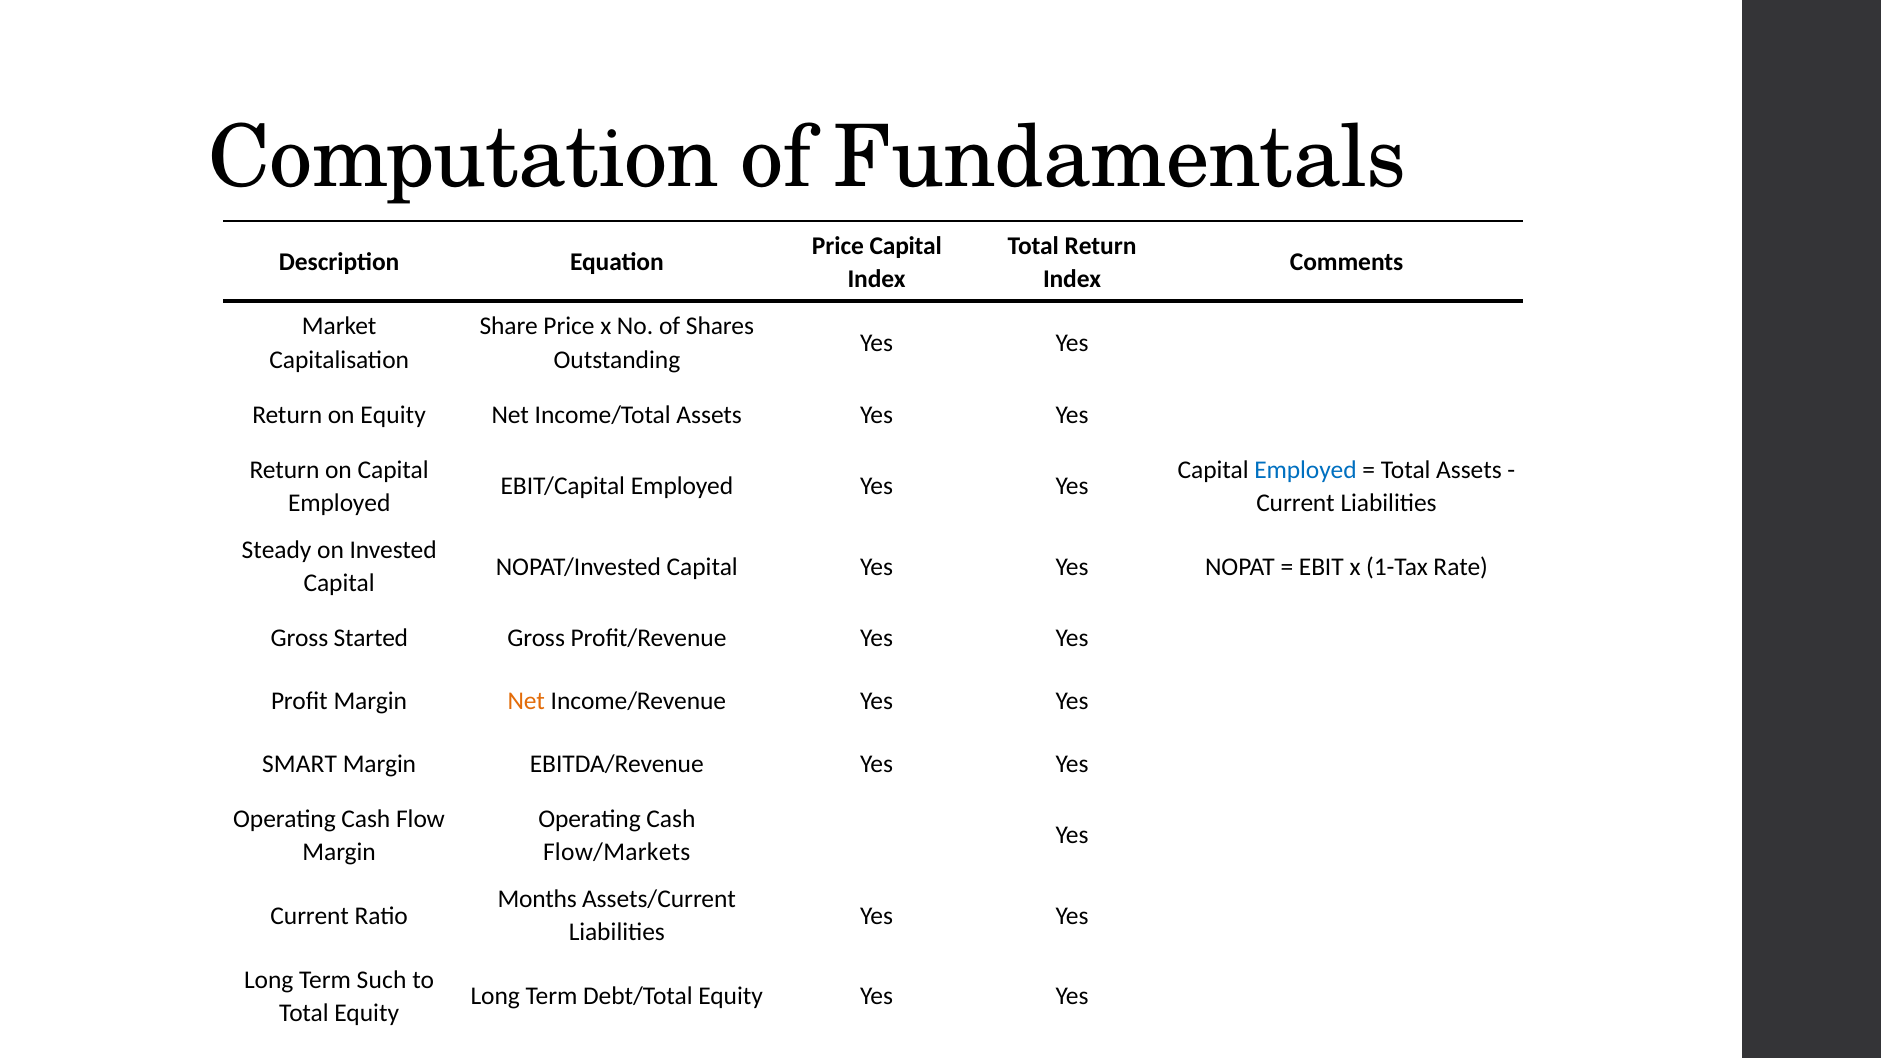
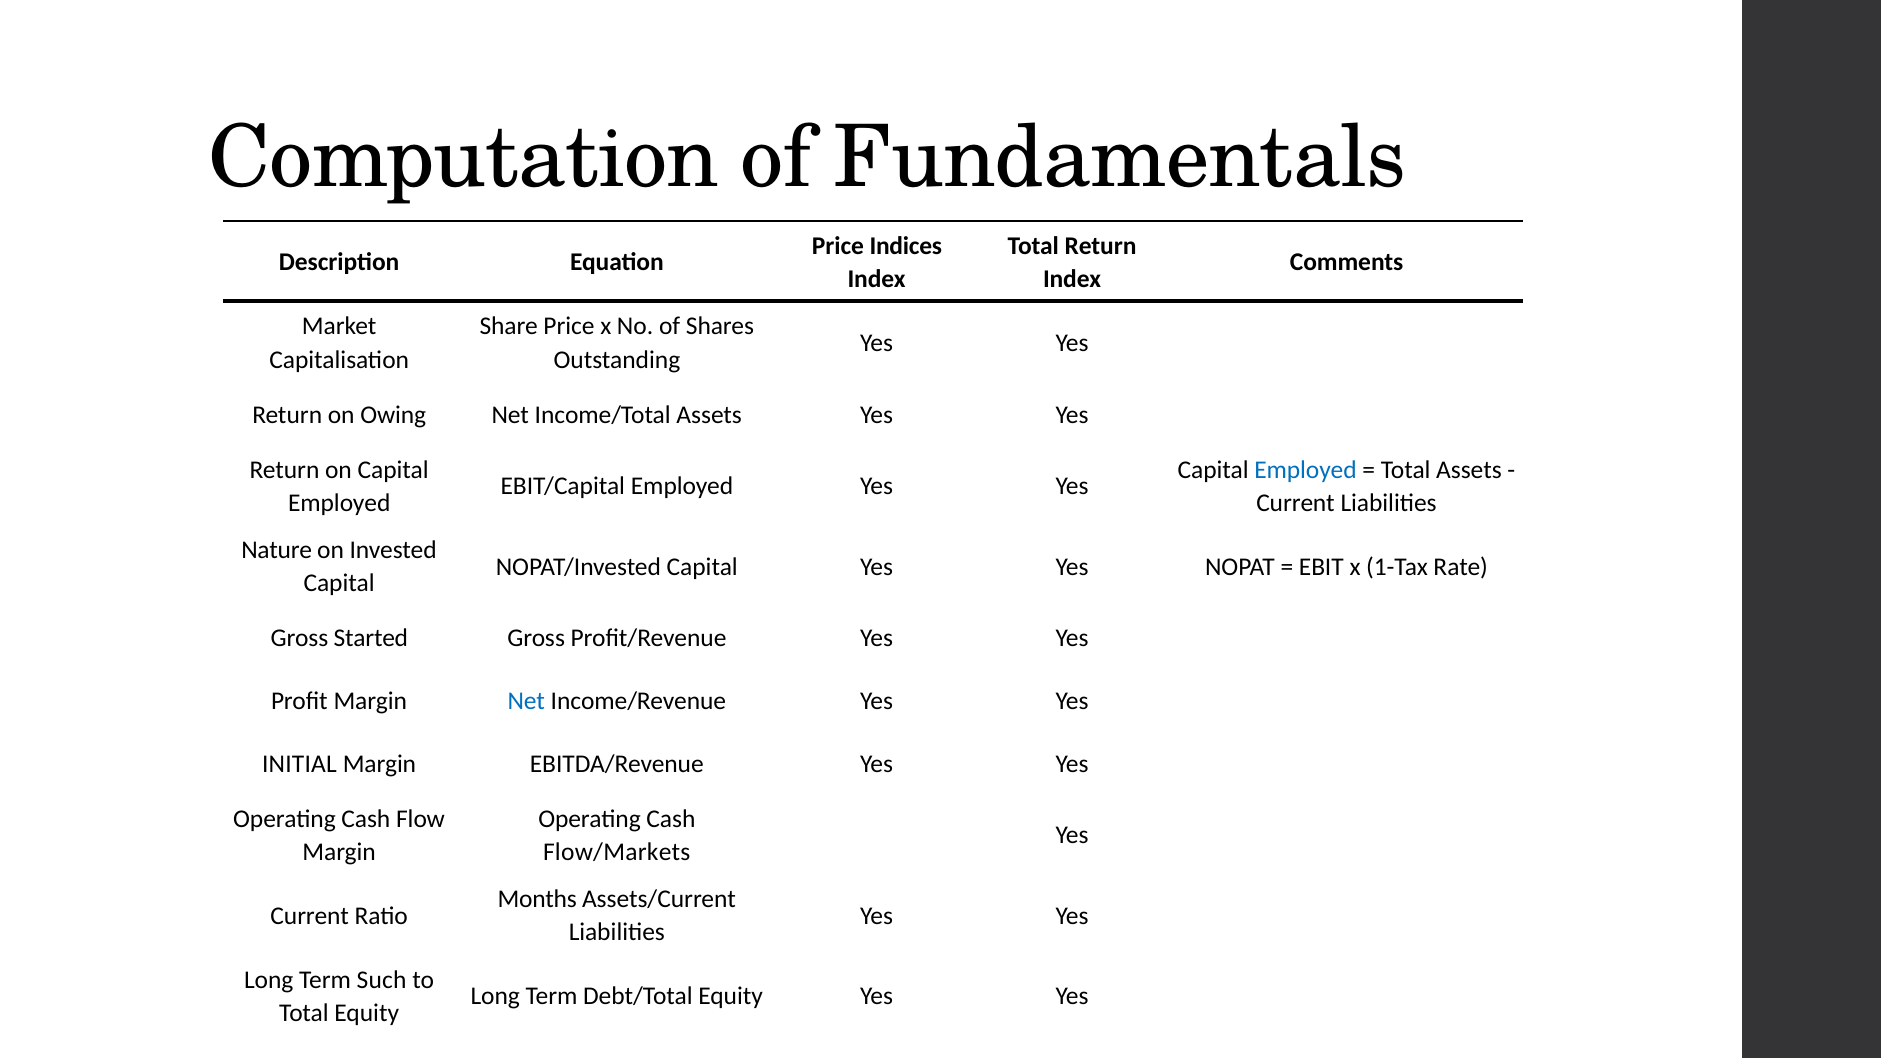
Price Capital: Capital -> Indices
on Equity: Equity -> Owing
Steady: Steady -> Nature
Net at (526, 701) colour: orange -> blue
SMART: SMART -> INITIAL
